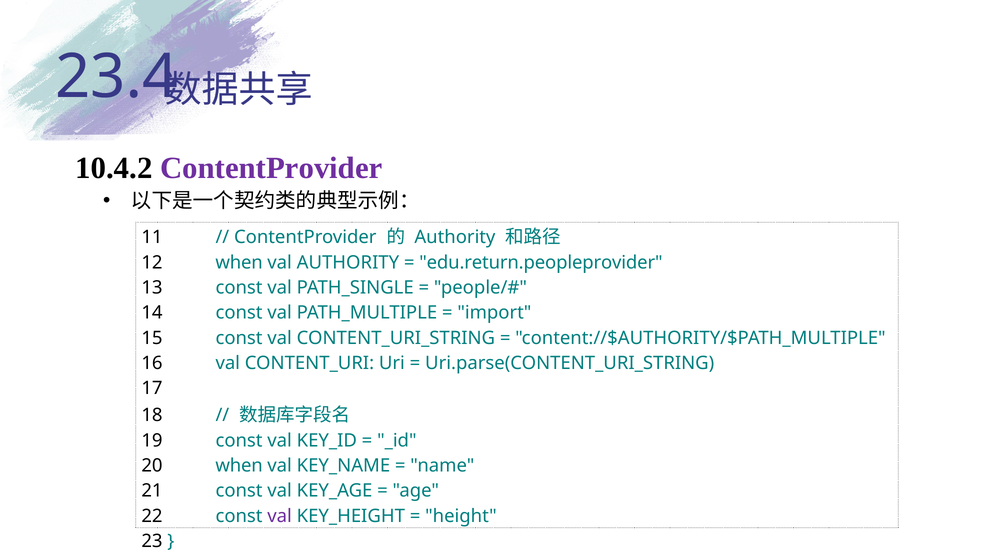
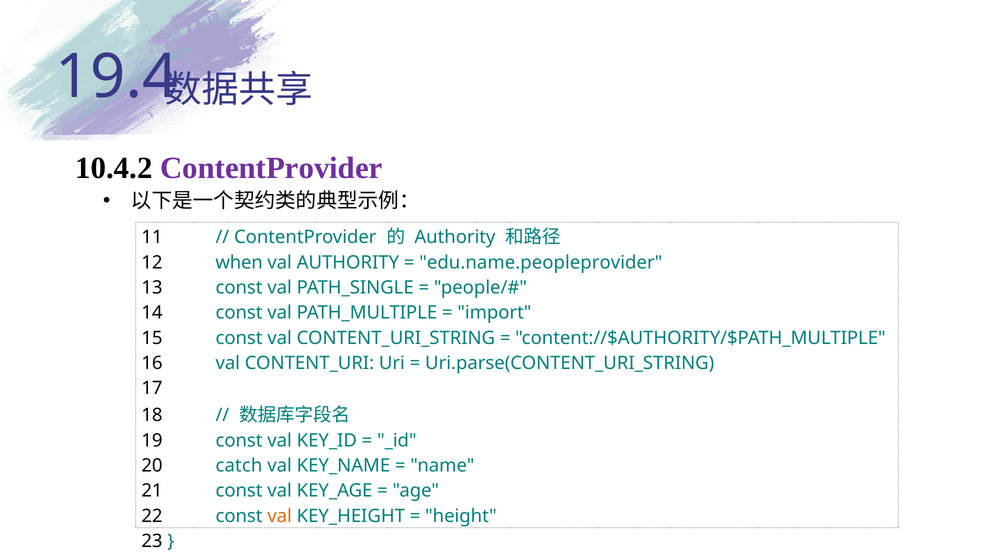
23.4: 23.4 -> 19.4
edu.return.peopleprovider: edu.return.peopleprovider -> edu.name.peopleprovider
20 when: when -> catch
val at (280, 517) colour: purple -> orange
